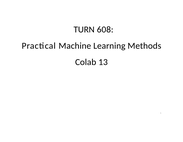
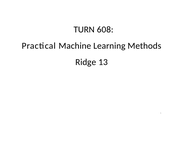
Colab: Colab -> Ridge
